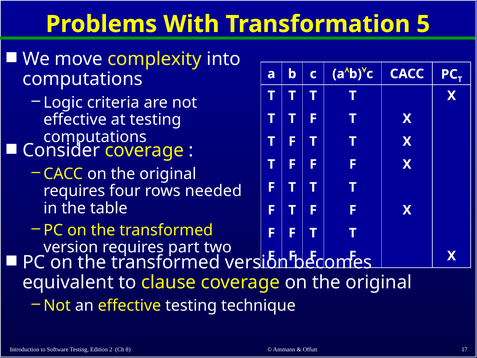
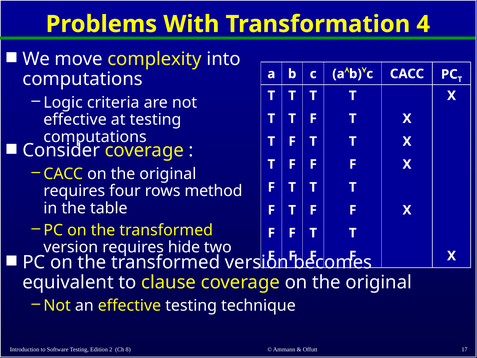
5: 5 -> 4
needed: needed -> method
part: part -> hide
